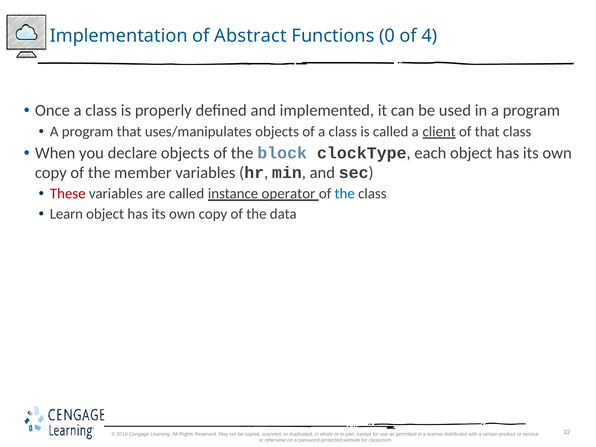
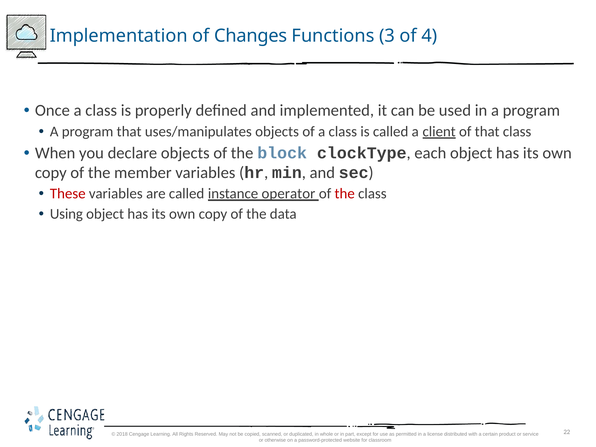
Abstract: Abstract -> Changes
0: 0 -> 3
the at (345, 194) colour: blue -> red
Learn: Learn -> Using
